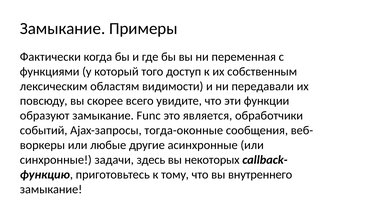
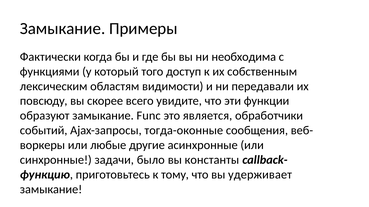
переменная: переменная -> необходима
здесь: здесь -> было
некоторых: некоторых -> константы
внутреннего: внутреннего -> удерживает
